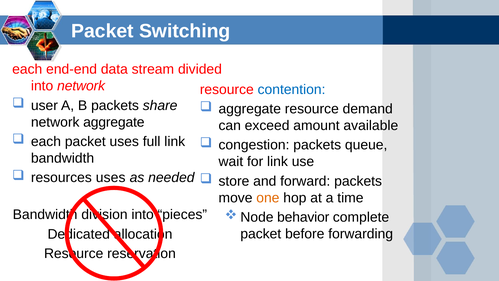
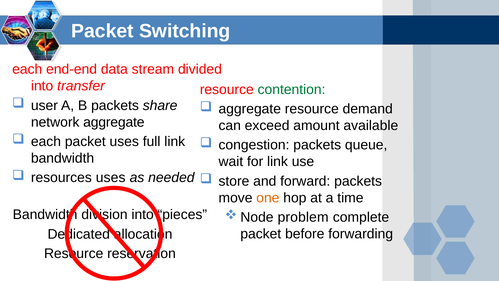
into network: network -> transfer
contention colour: blue -> green
behavior: behavior -> problem
